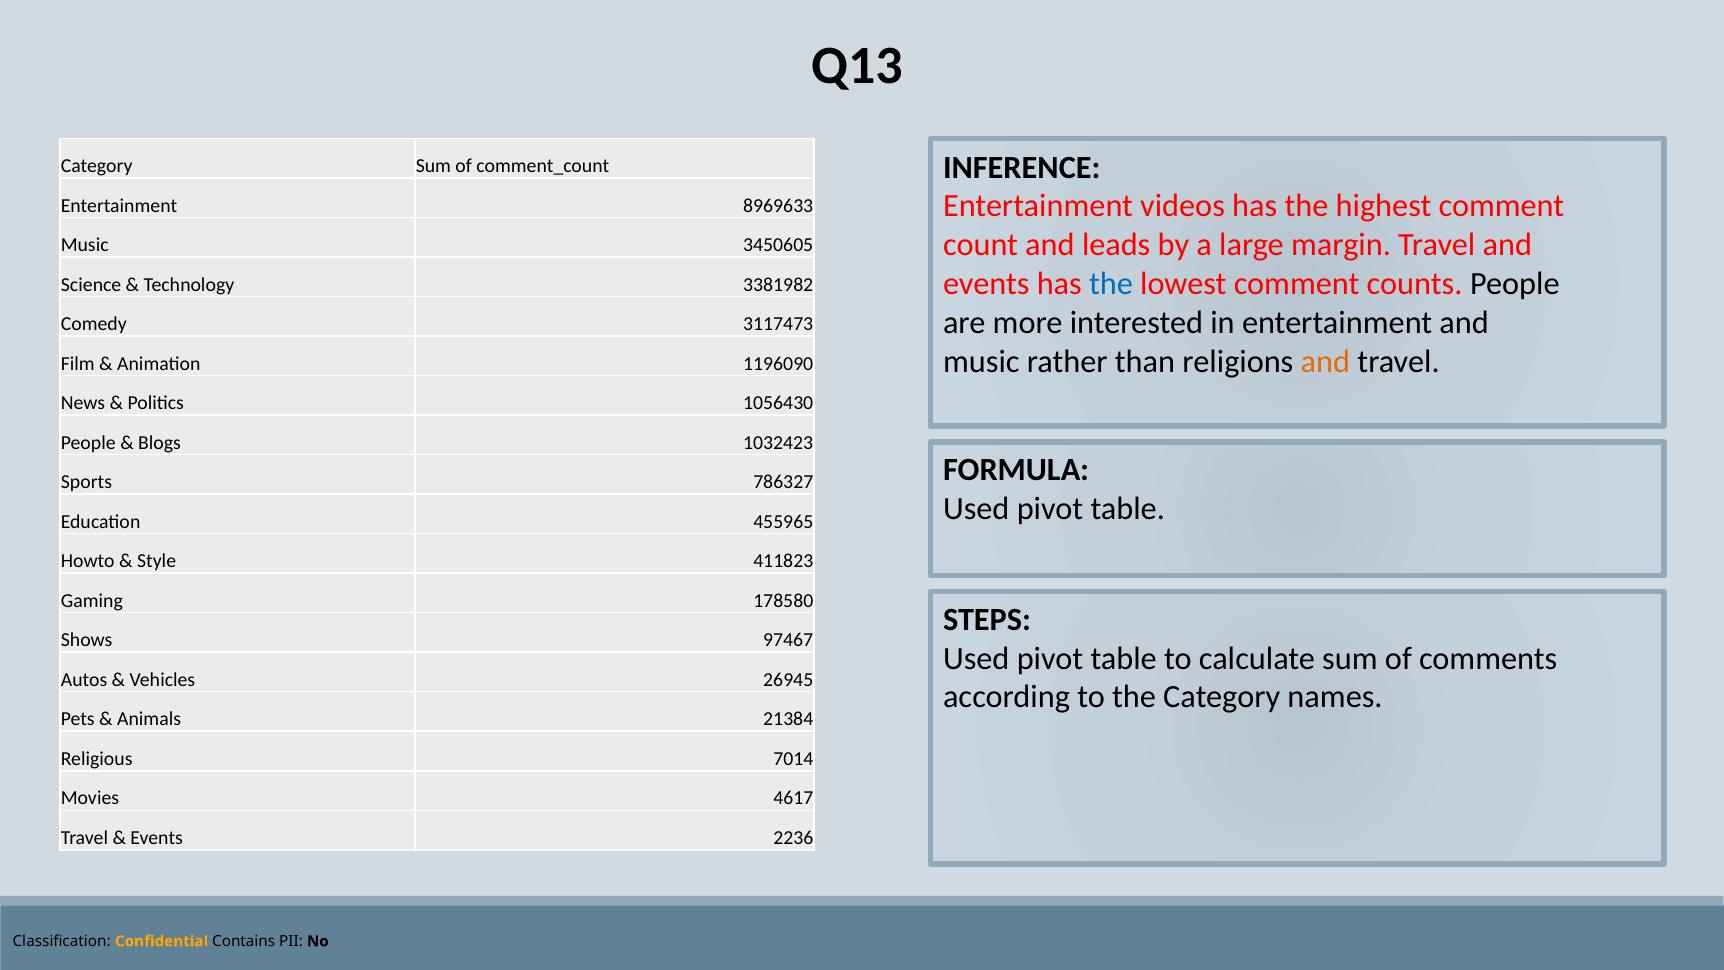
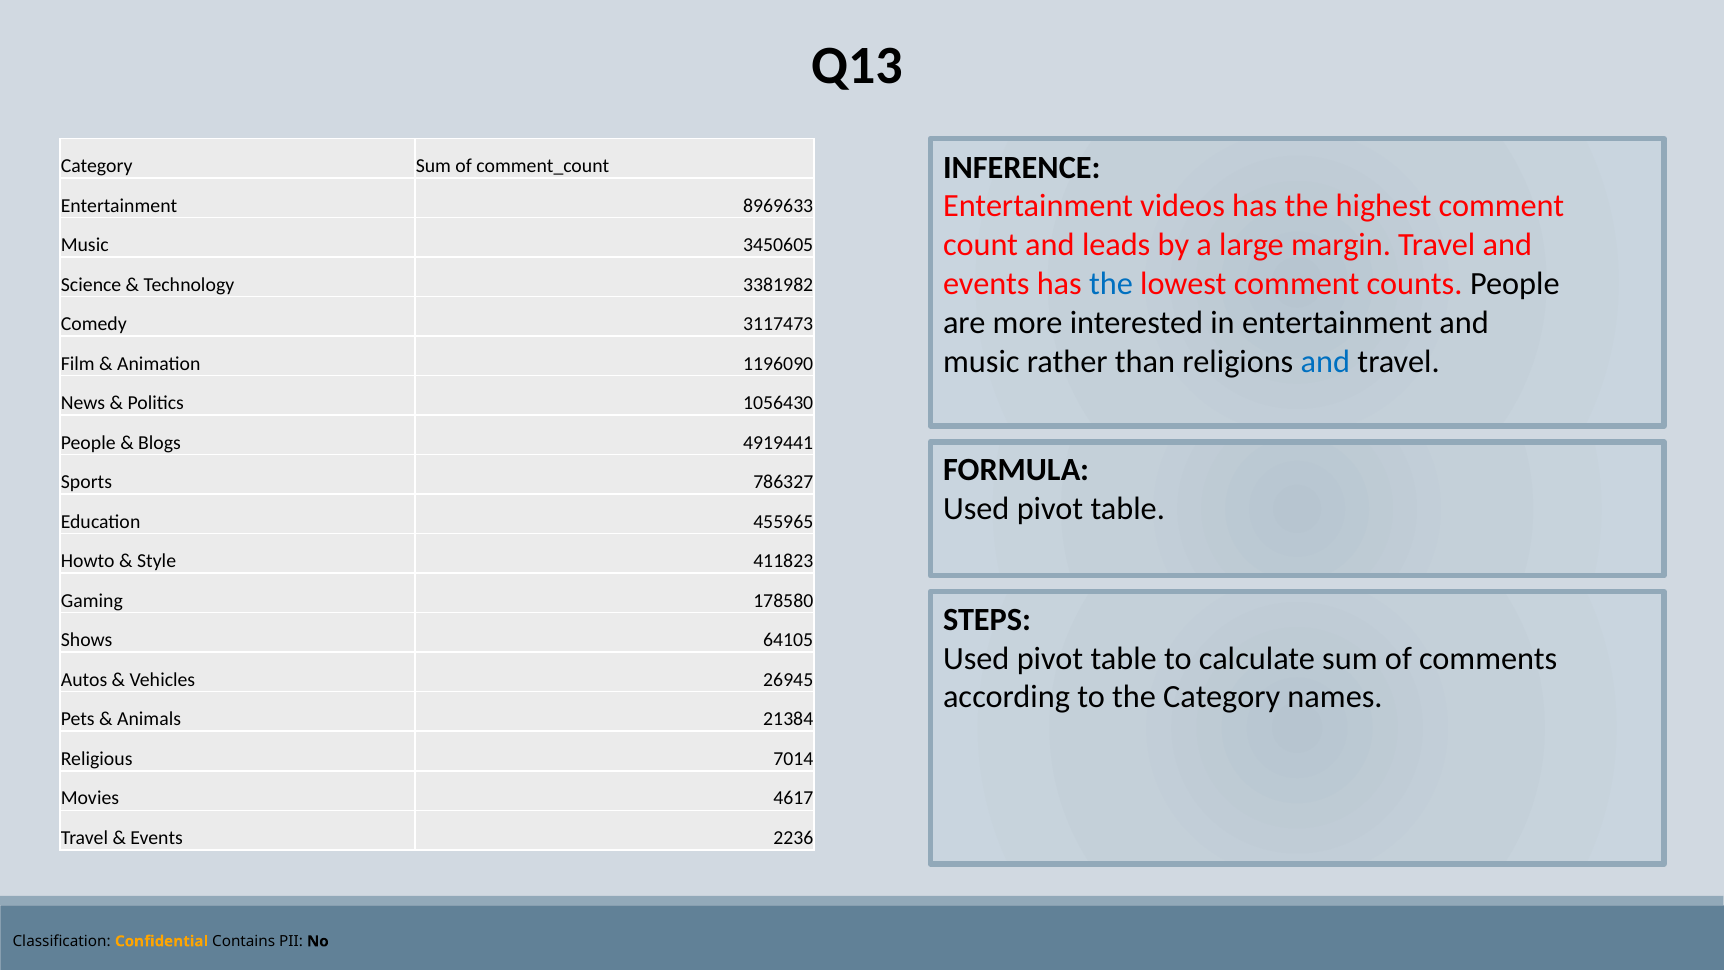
and at (1325, 361) colour: orange -> blue
1032423: 1032423 -> 4919441
97467: 97467 -> 64105
